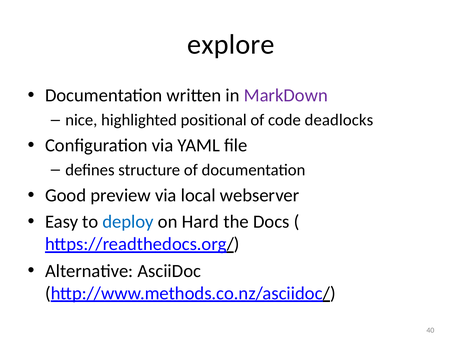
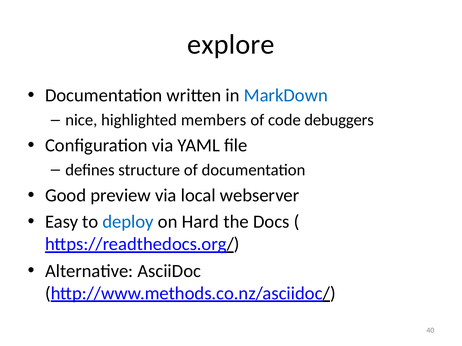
MarkDown colour: purple -> blue
positional: positional -> members
deadlocks: deadlocks -> debuggers
